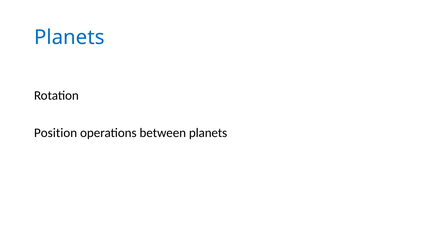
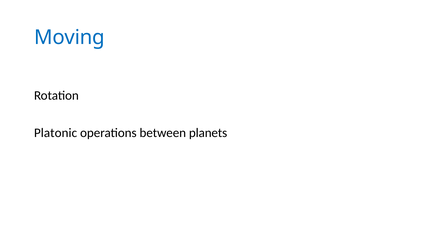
Planets at (69, 37): Planets -> Moving
Position: Position -> Platonic
